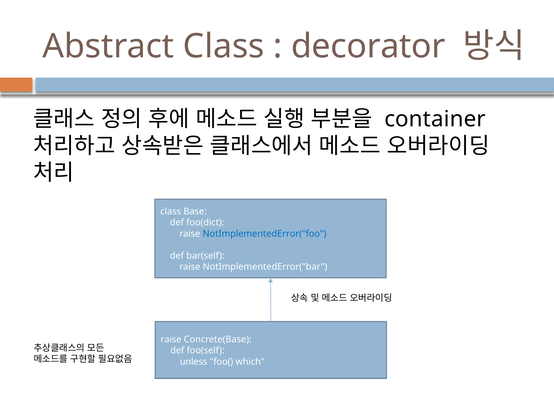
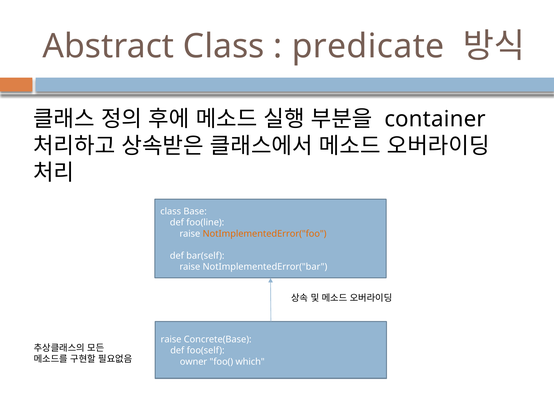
decorator: decorator -> predicate
foo(dict: foo(dict -> foo(line
NotImplementedError("foo colour: blue -> orange
unless: unless -> owner
